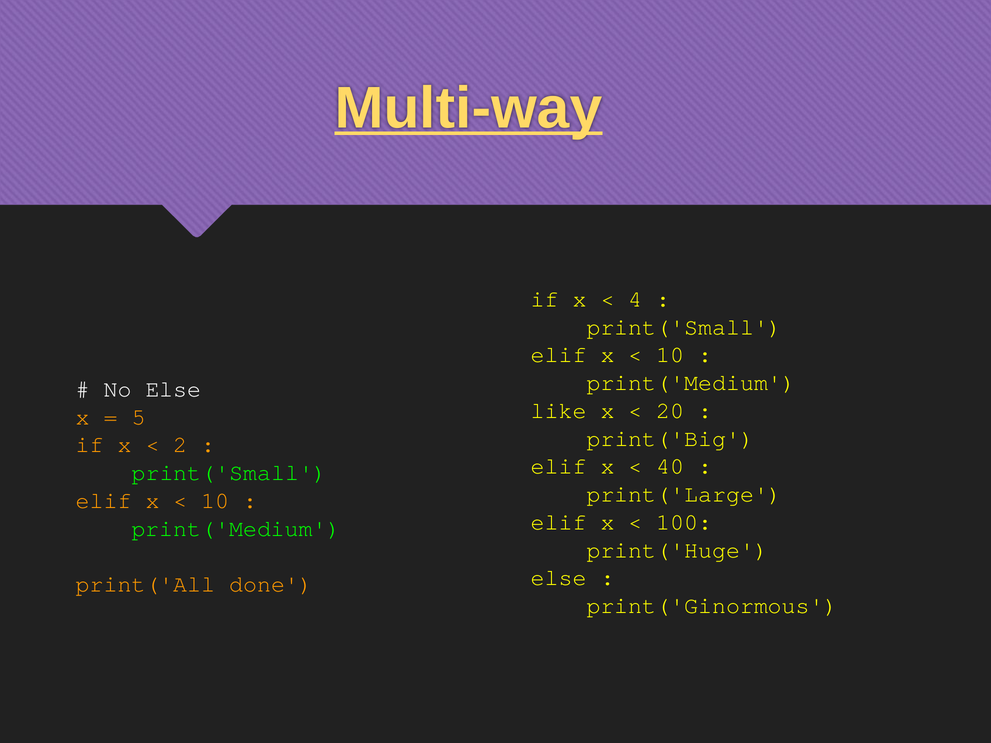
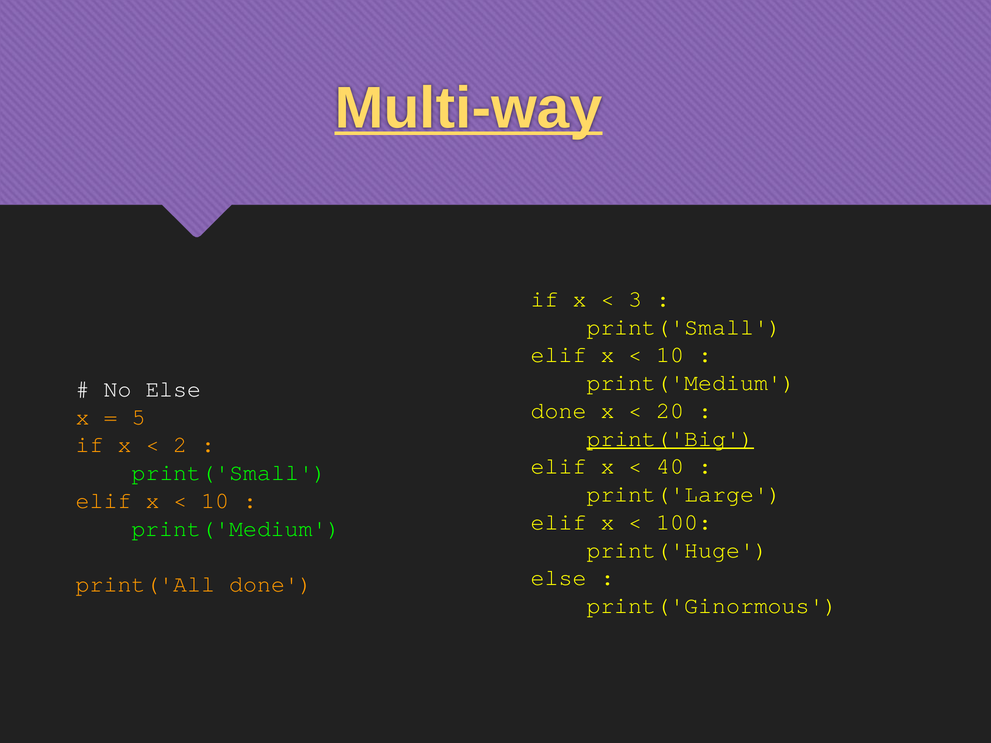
4: 4 -> 3
like at (559, 411): like -> done
print('Big underline: none -> present
